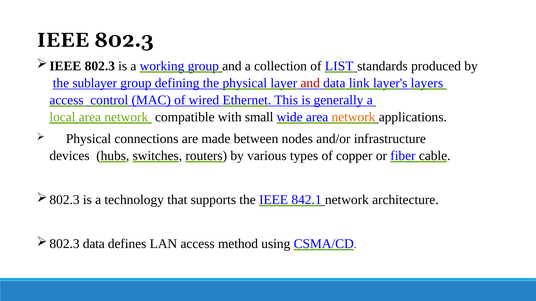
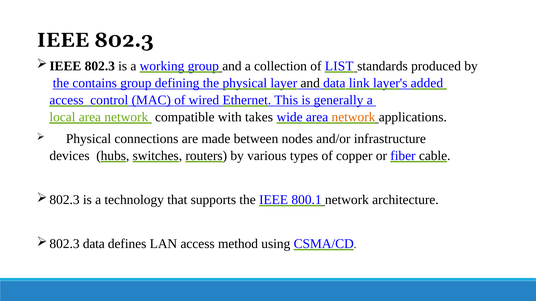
sublayer: sublayer -> contains
and at (310, 83) colour: red -> black
layers: layers -> added
small: small -> takes
842.1: 842.1 -> 800.1
